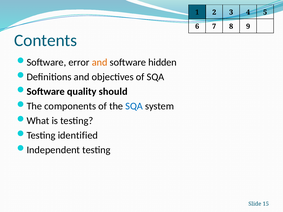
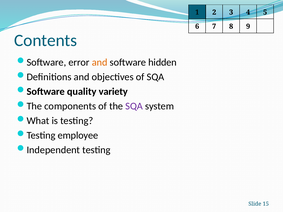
should: should -> variety
SQA at (134, 106) colour: blue -> purple
identified: identified -> employee
